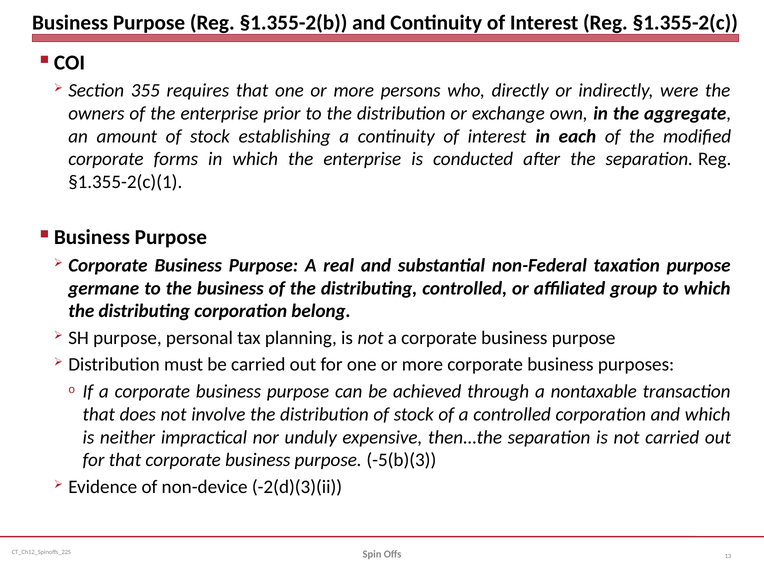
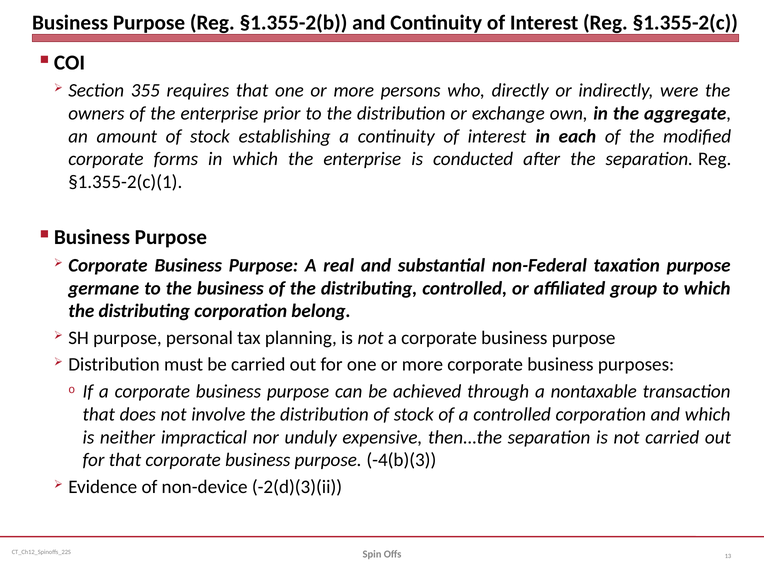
-5(b)(3: -5(b)(3 -> -4(b)(3
